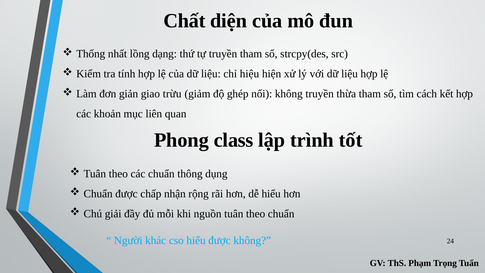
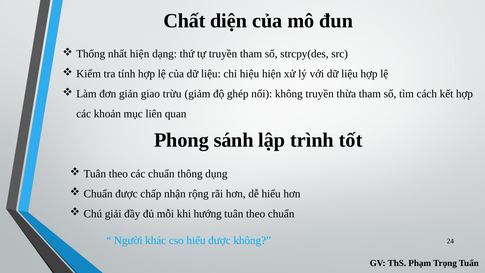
nhất lồng: lồng -> hiện
class: class -> sánh
nguồn: nguồn -> hướng
